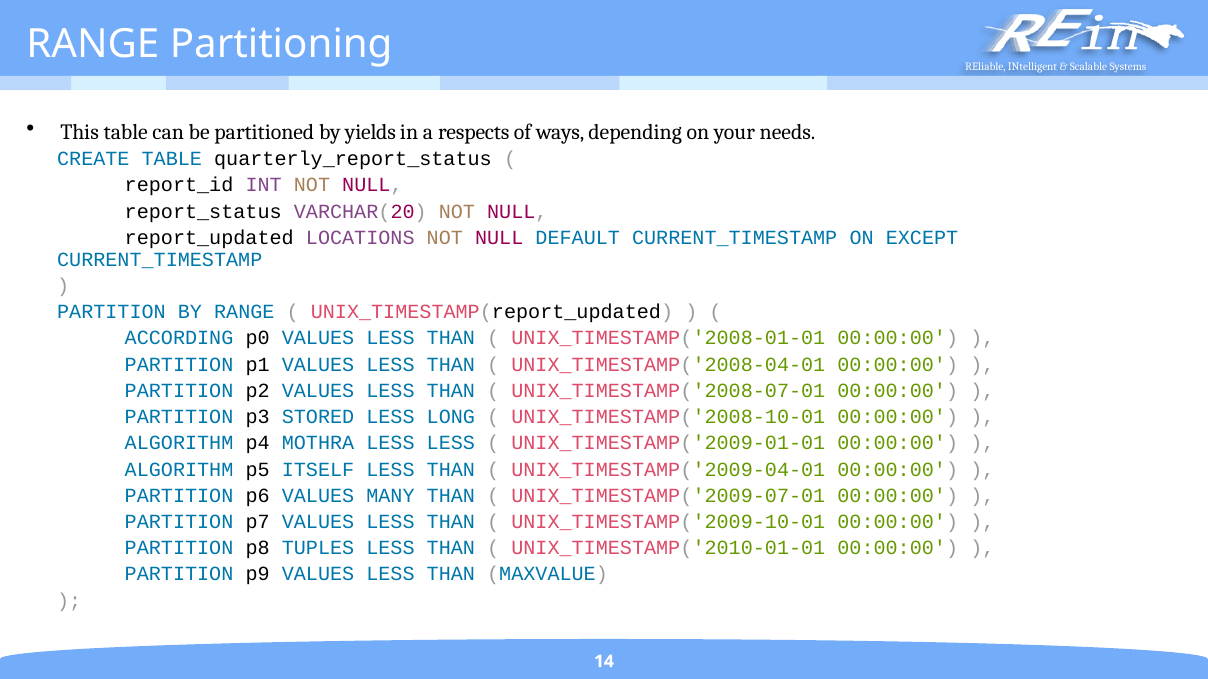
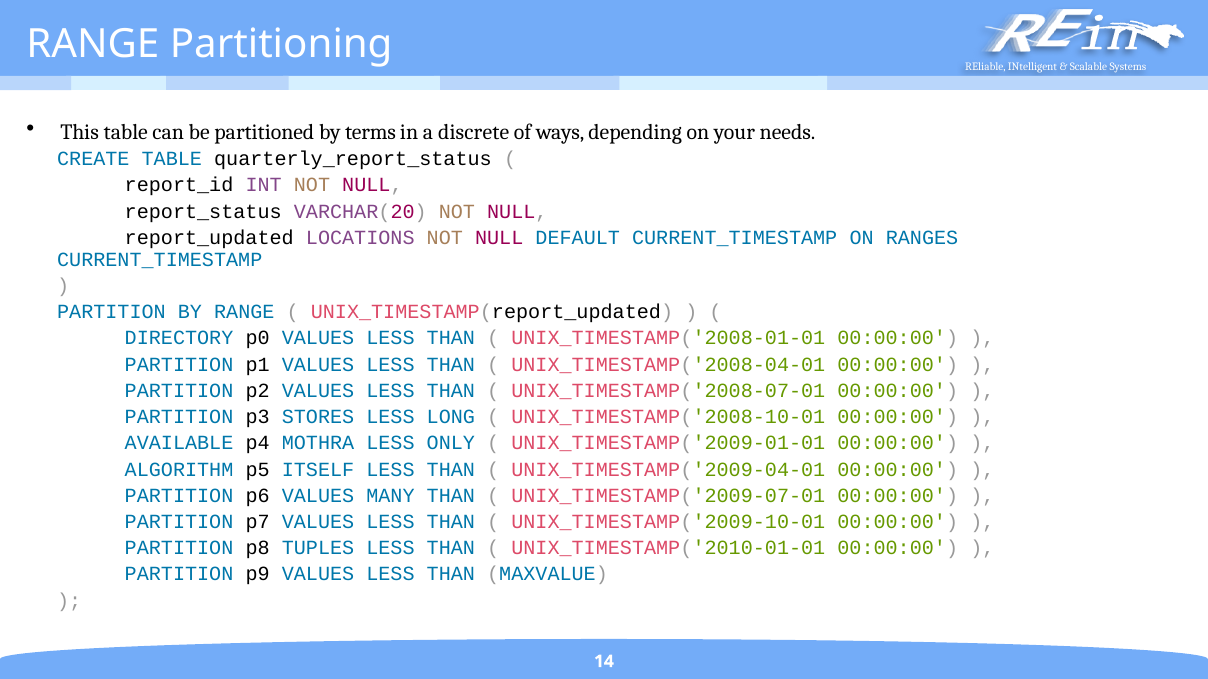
yields: yields -> terms
respects: respects -> discrete
EXCEPT: EXCEPT -> RANGES
ACCORDING: ACCORDING -> DIRECTORY
STORED: STORED -> STORES
ALGORITHM at (179, 444): ALGORITHM -> AVAILABLE
LESS LESS: LESS -> ONLY
